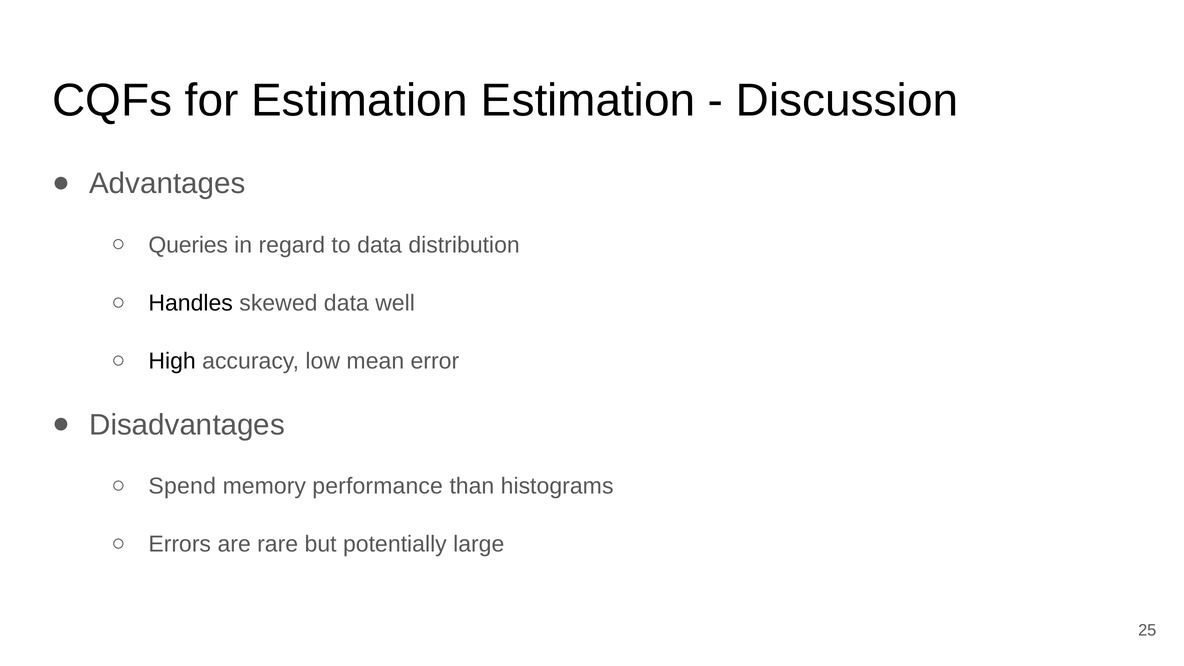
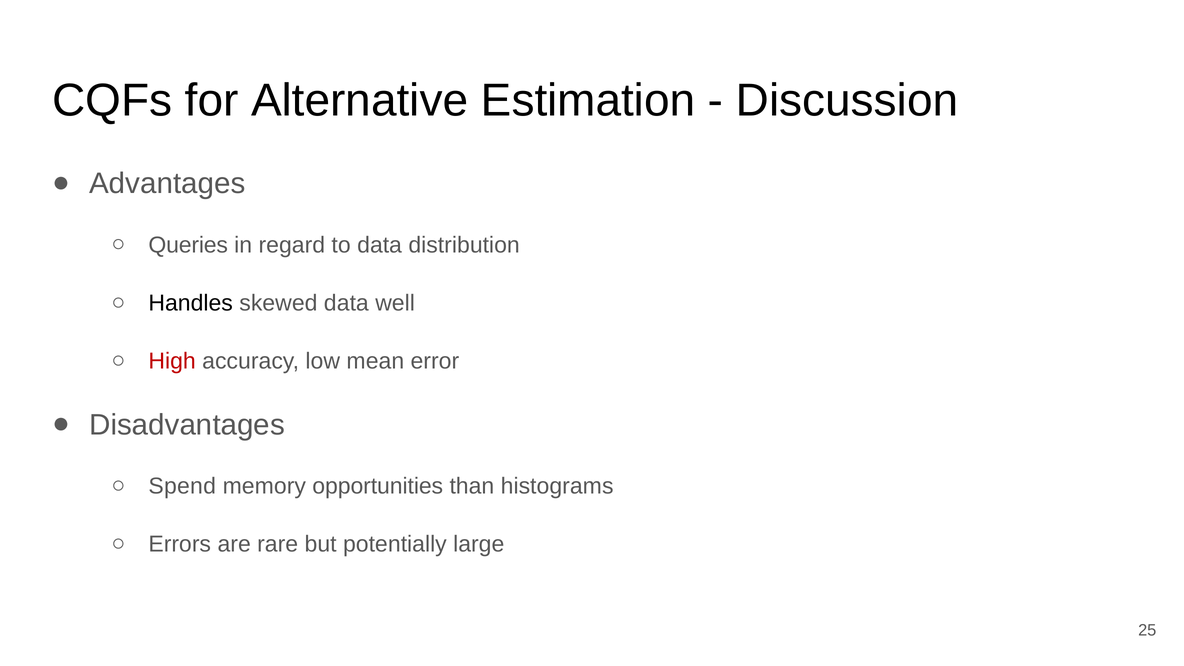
for Estimation: Estimation -> Alternative
High colour: black -> red
performance: performance -> opportunities
